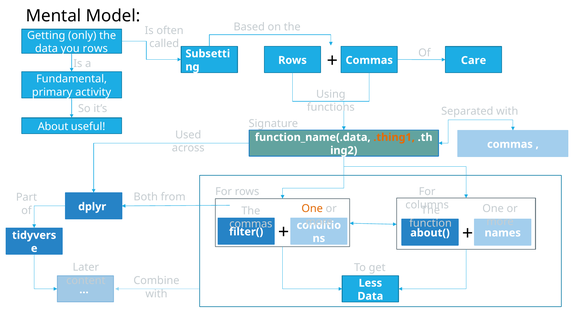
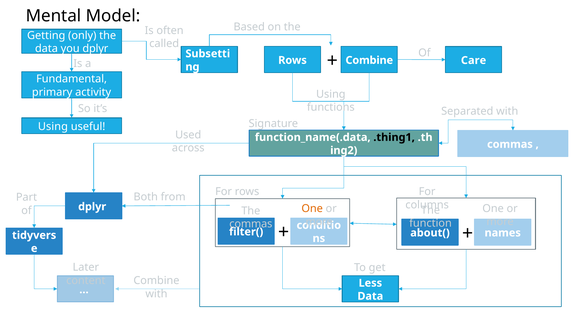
you rows: rows -> dplyr
Commas at (369, 60): Commas -> Combine
About at (53, 126): About -> Using
.thing1 colour: orange -> black
